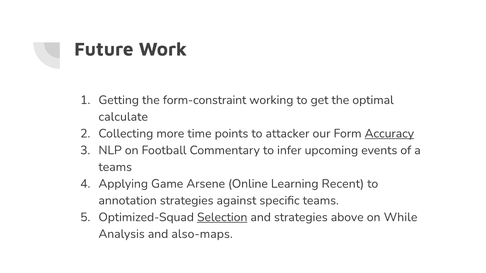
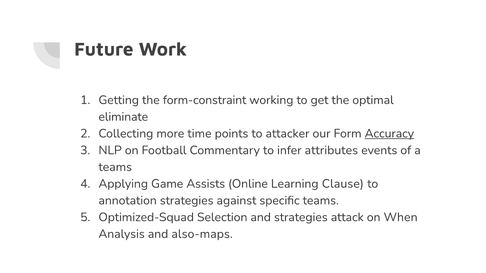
calculate: calculate -> eliminate
upcoming: upcoming -> attributes
Arsene: Arsene -> Assists
Recent: Recent -> Clause
Selection underline: present -> none
above: above -> attack
While: While -> When
